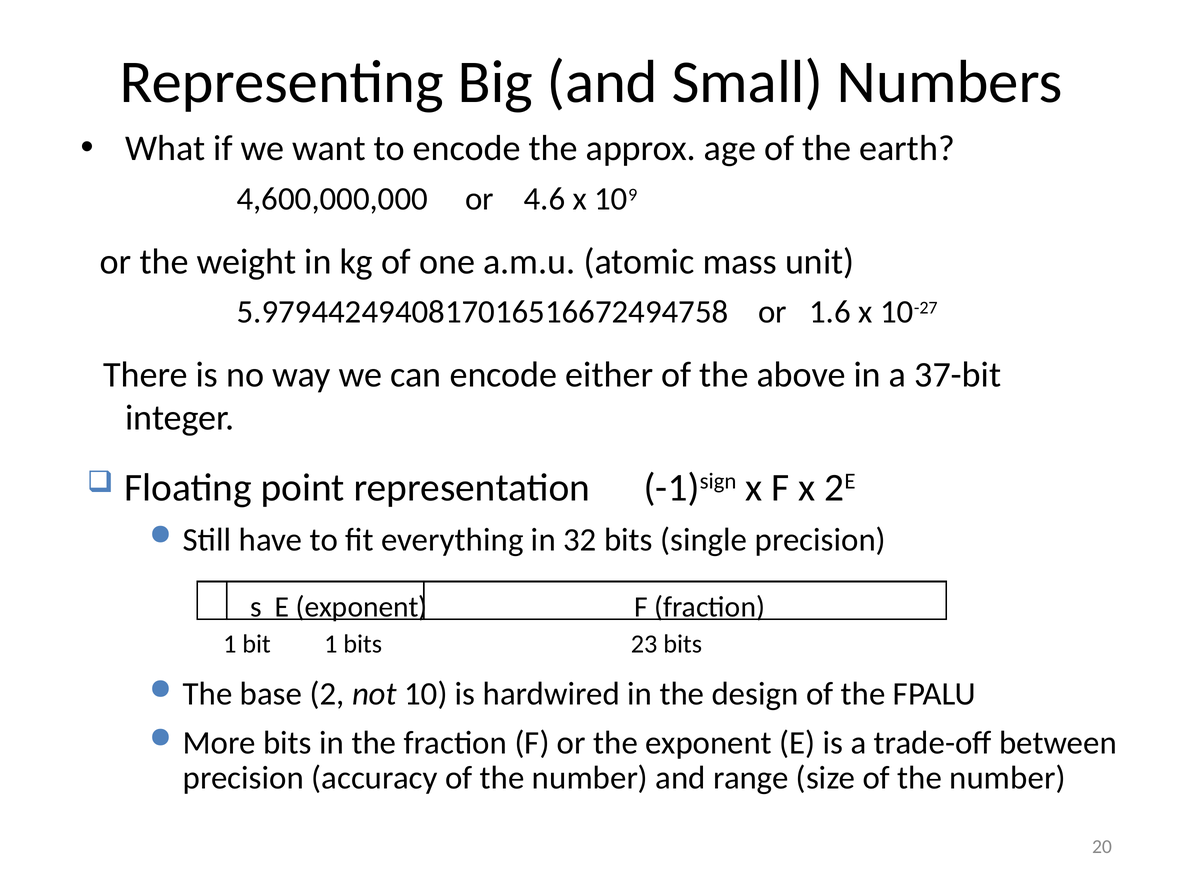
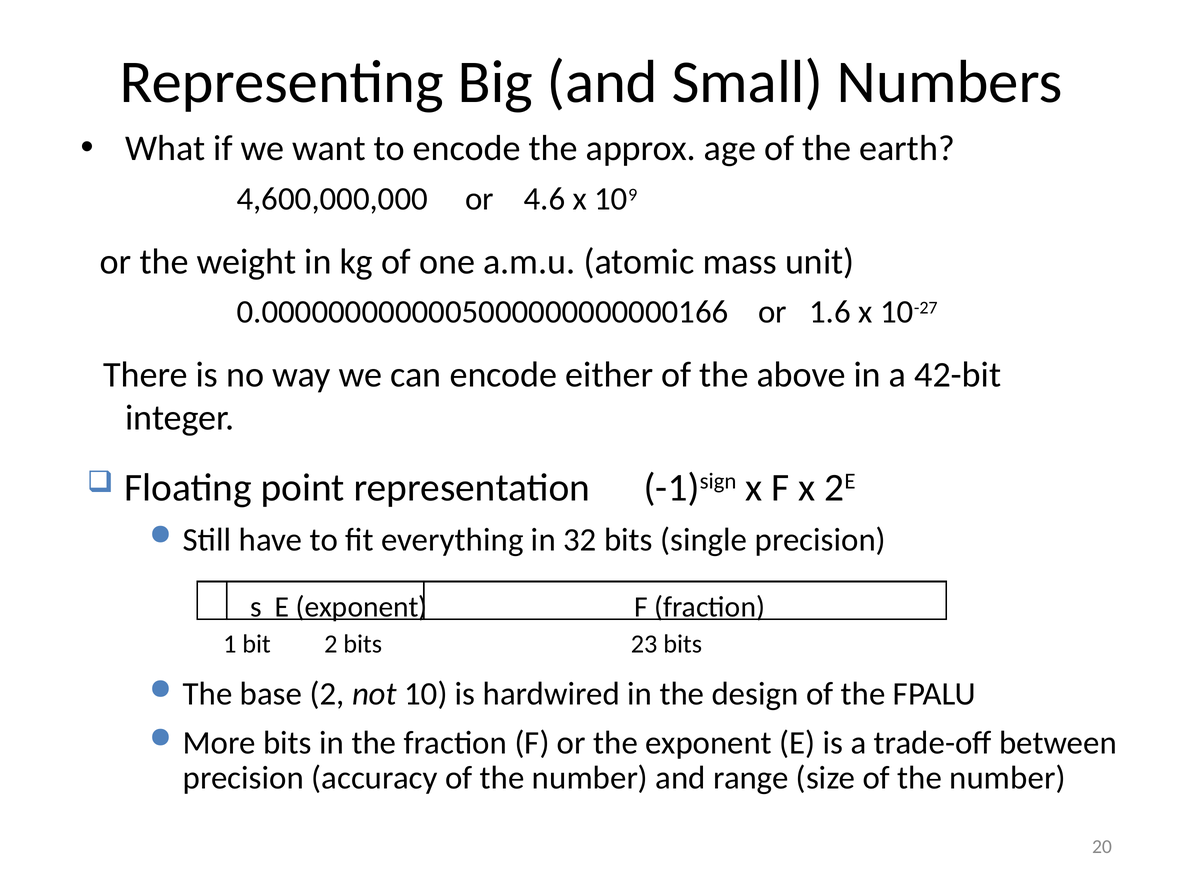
5.9794424940817016516672494758: 5.9794424940817016516672494758 -> 0.0000000000005000000000000166
37-bit: 37-bit -> 42-bit
bit 1: 1 -> 2
